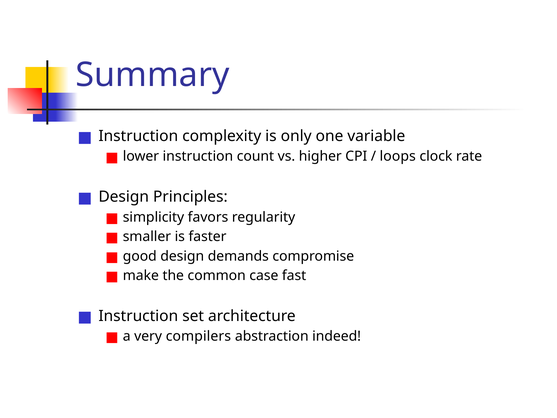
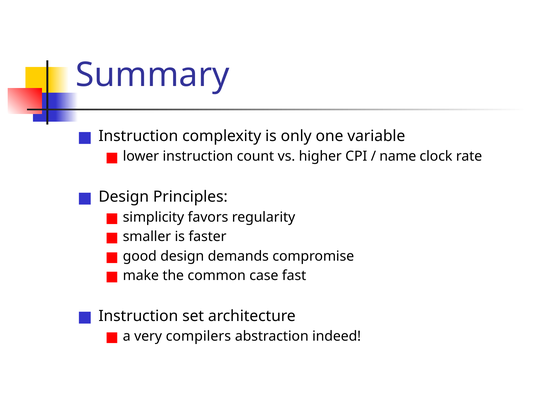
loops: loops -> name
